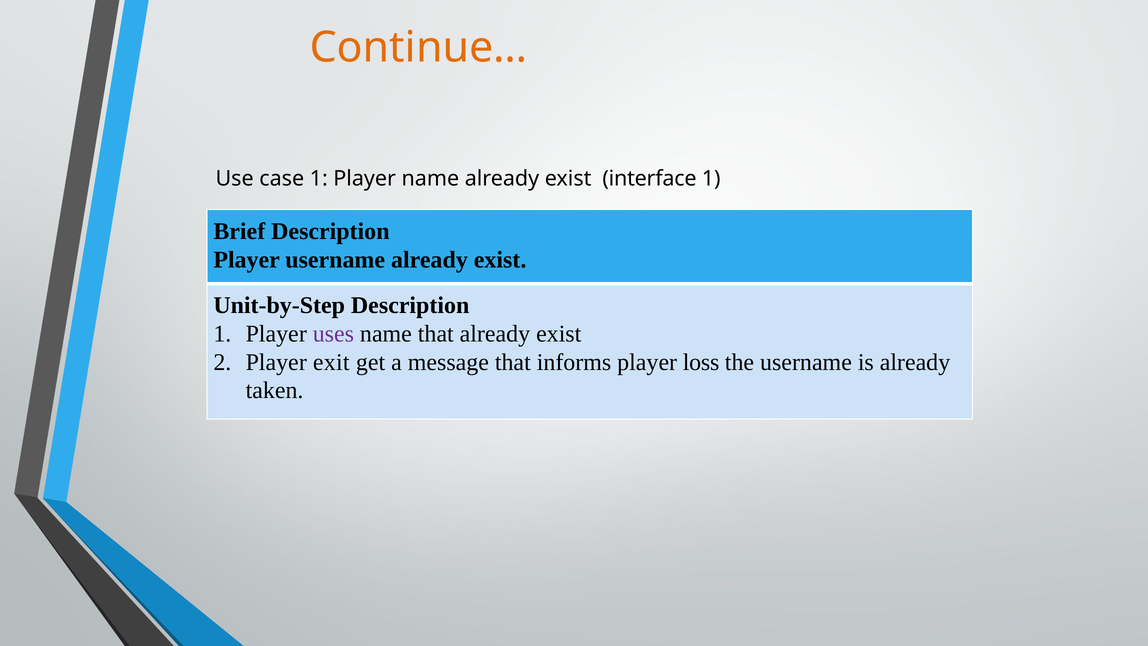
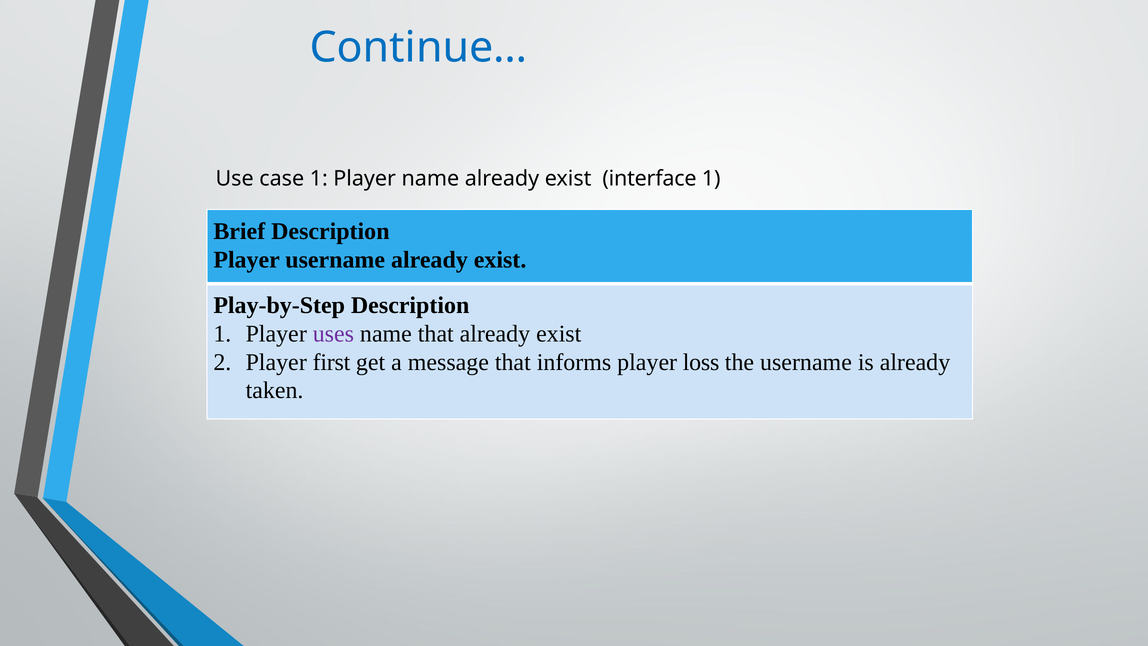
Continue… colour: orange -> blue
Unit-by-Step: Unit-by-Step -> Play-by-Step
exit: exit -> first
